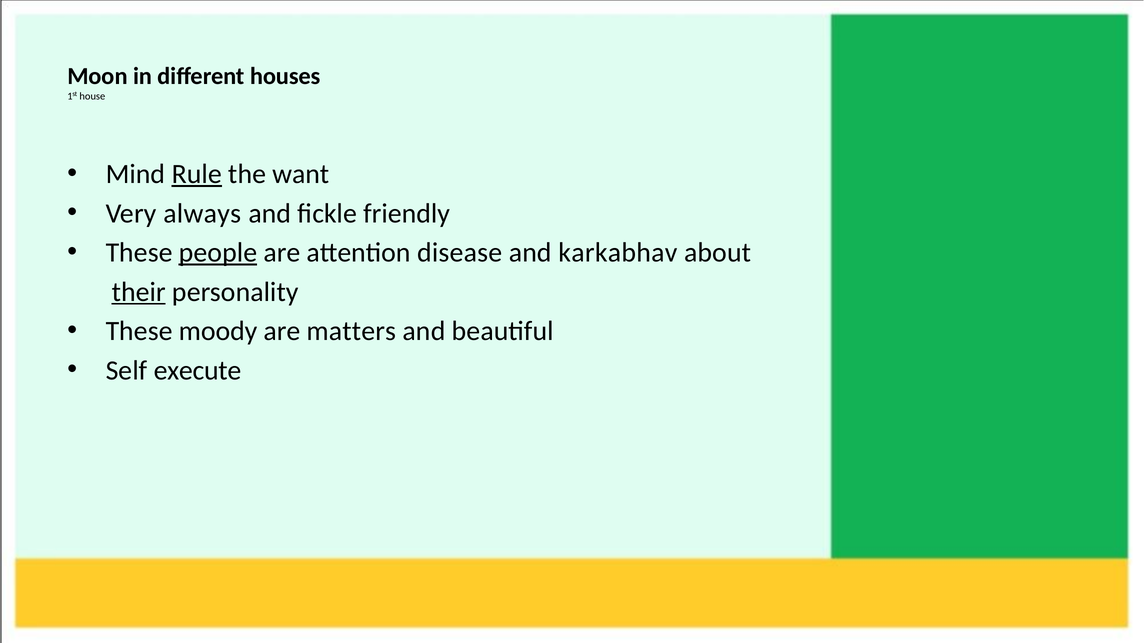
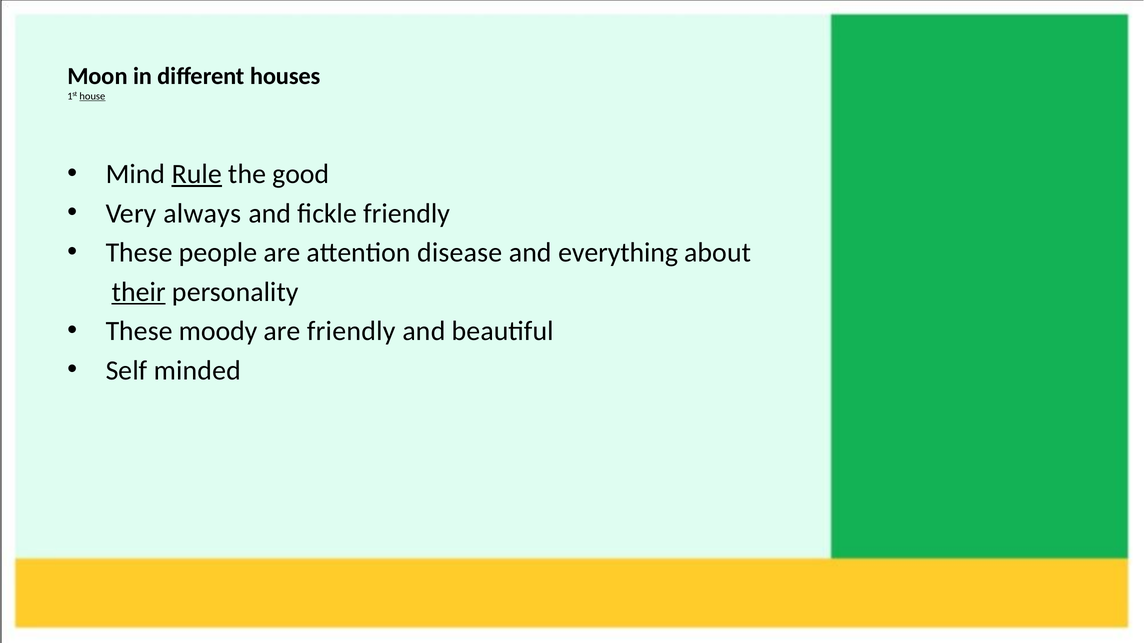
house underline: none -> present
want: want -> good
people underline: present -> none
karkabhav: karkabhav -> everything
are matters: matters -> friendly
execute: execute -> minded
